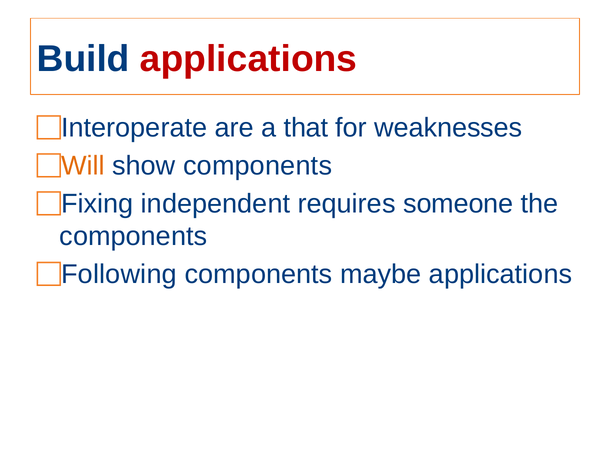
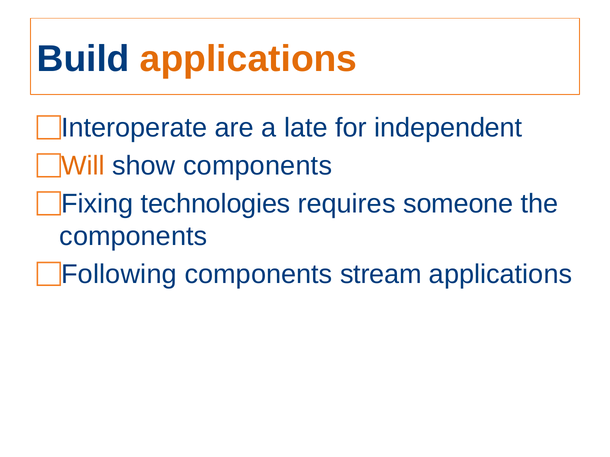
applications at (249, 59) colour: red -> orange
that: that -> late
weaknesses: weaknesses -> independent
independent: independent -> technologies
maybe: maybe -> stream
